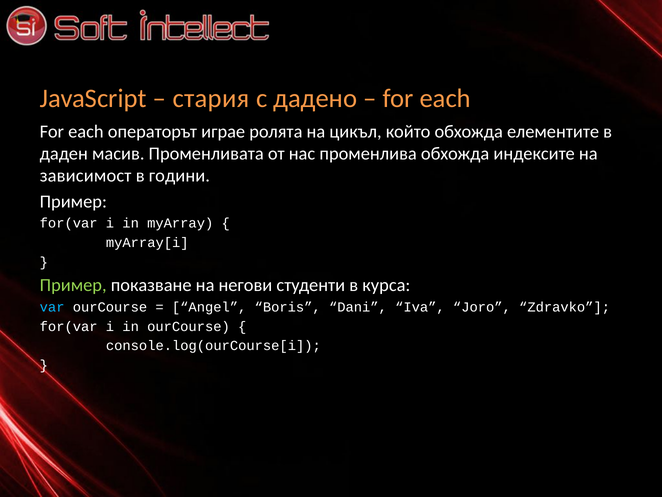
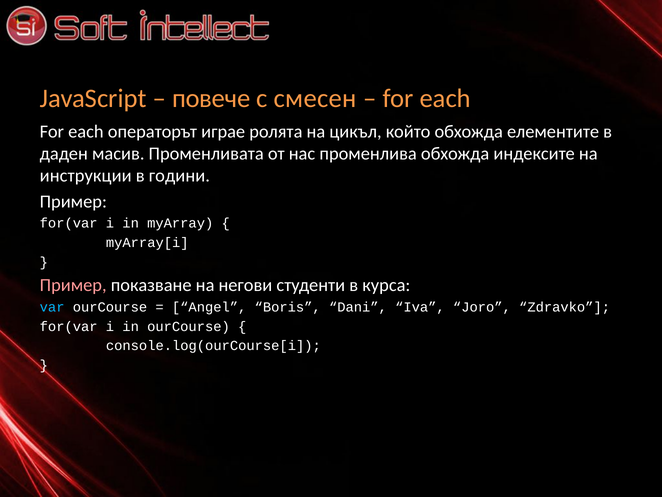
стария: стария -> повече
дадено: дадено -> смесен
зависимост: зависимост -> инструкции
Пример at (73, 285) colour: light green -> pink
